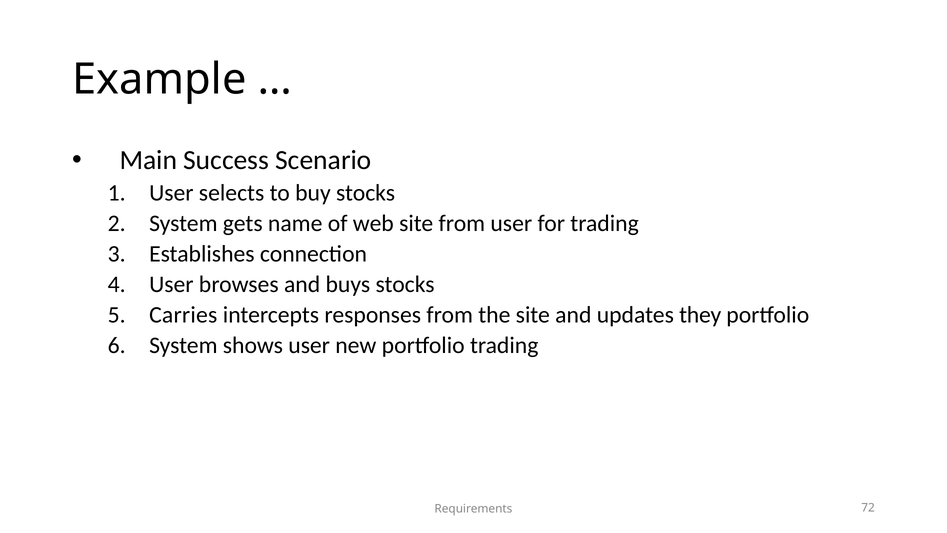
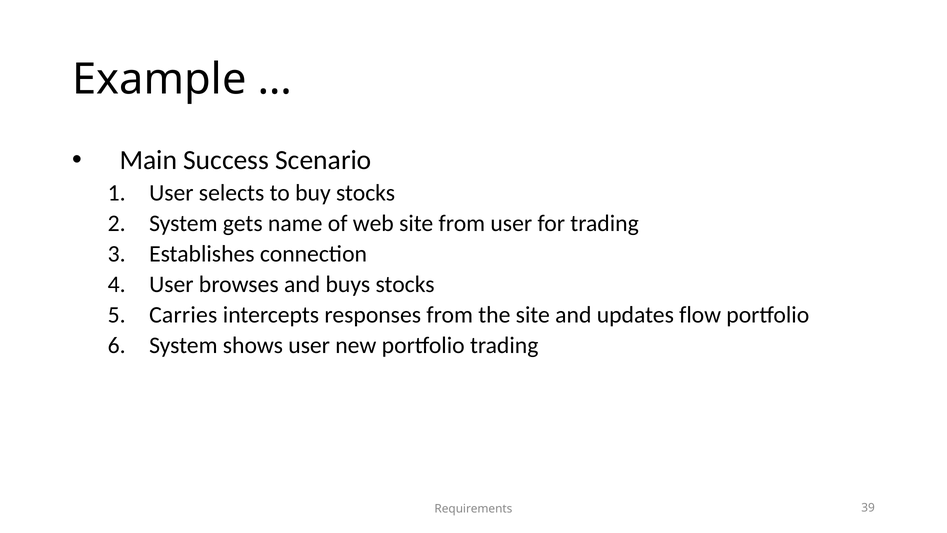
they: they -> flow
72: 72 -> 39
